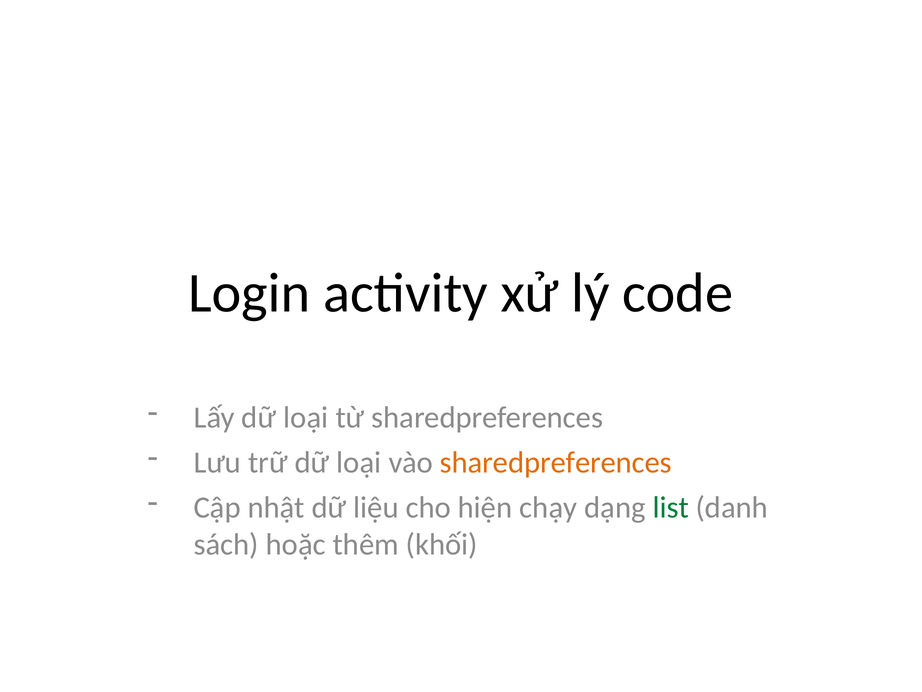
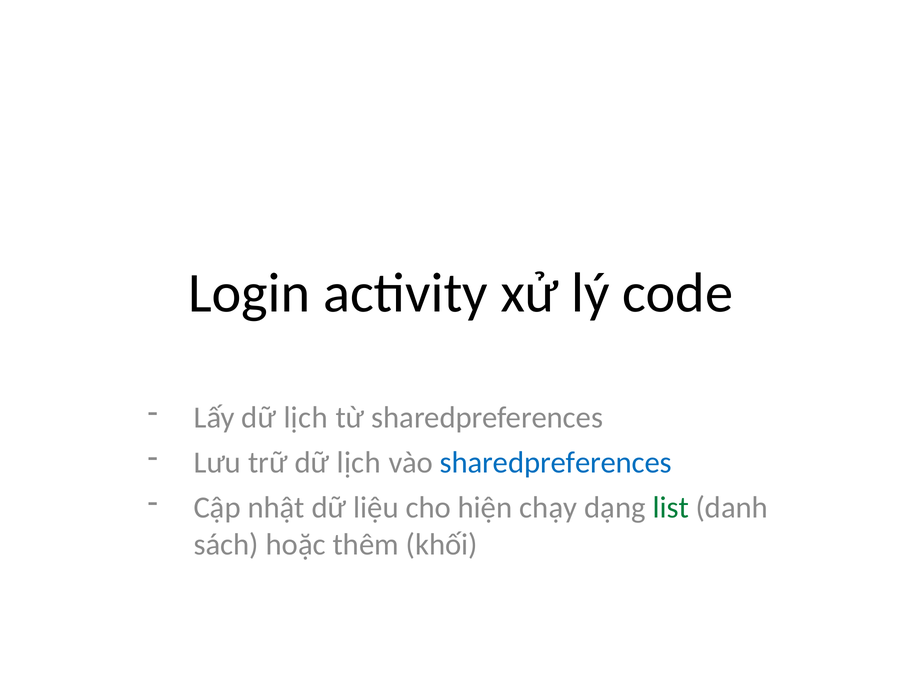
Lấy dữ loại: loại -> lịch
trữ dữ loại: loại -> lịch
sharedpreferences at (556, 462) colour: orange -> blue
